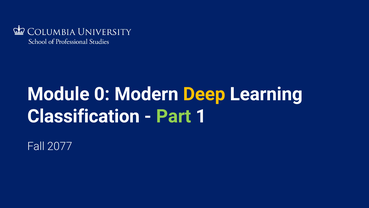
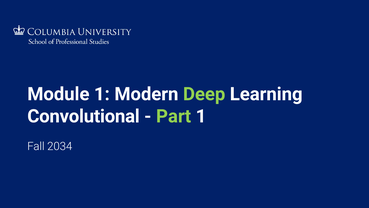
Module 0: 0 -> 1
Deep colour: yellow -> light green
Classification: Classification -> Convolutional
2077: 2077 -> 2034
